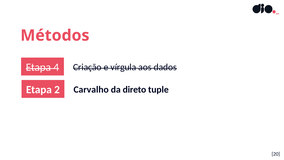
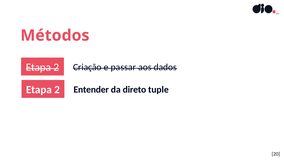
4 at (56, 67): 4 -> 2
vírgula: vírgula -> passar
Carvalho: Carvalho -> Entender
